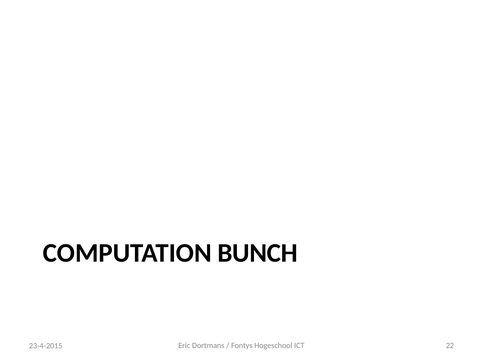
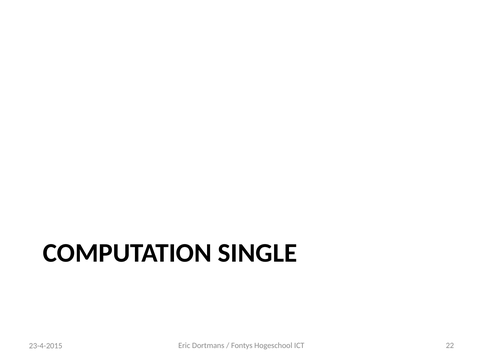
BUNCH: BUNCH -> SINGLE
